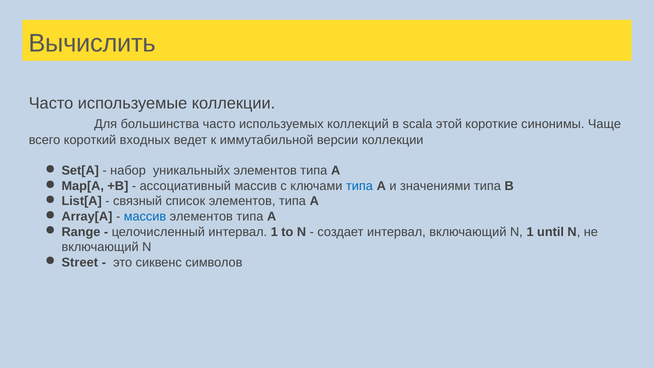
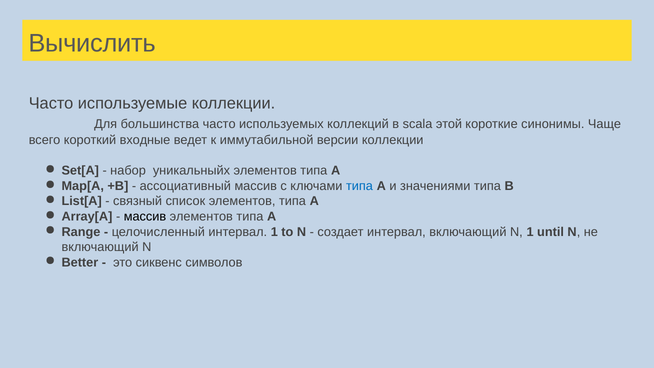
входных: входных -> входные
массив at (145, 216) colour: blue -> black
Street: Street -> Better
